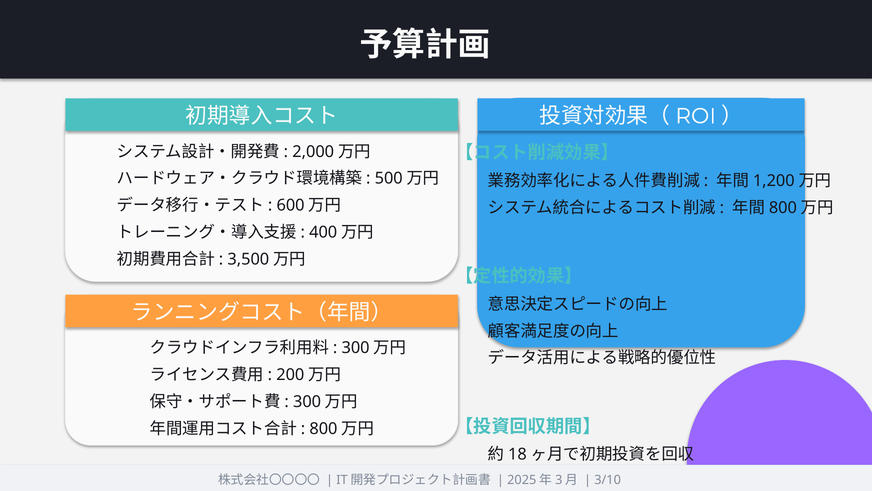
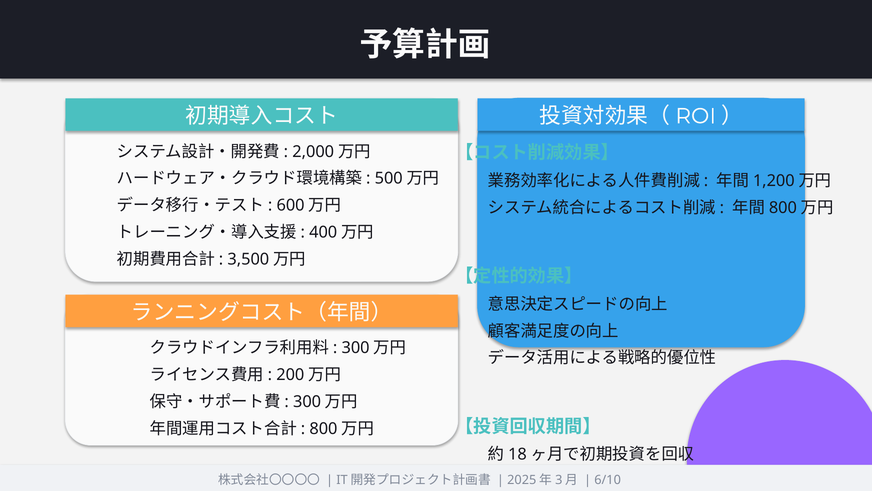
3/10: 3/10 -> 6/10
